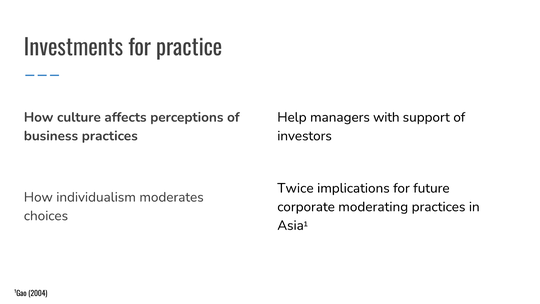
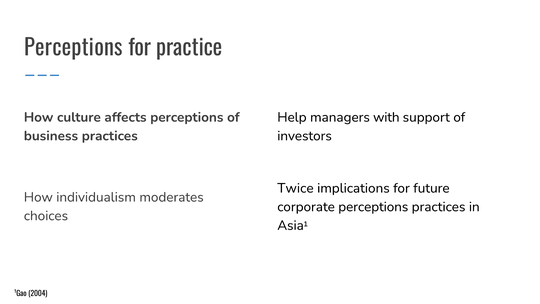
Investments at (74, 48): Investments -> Perceptions
corporate moderating: moderating -> perceptions
